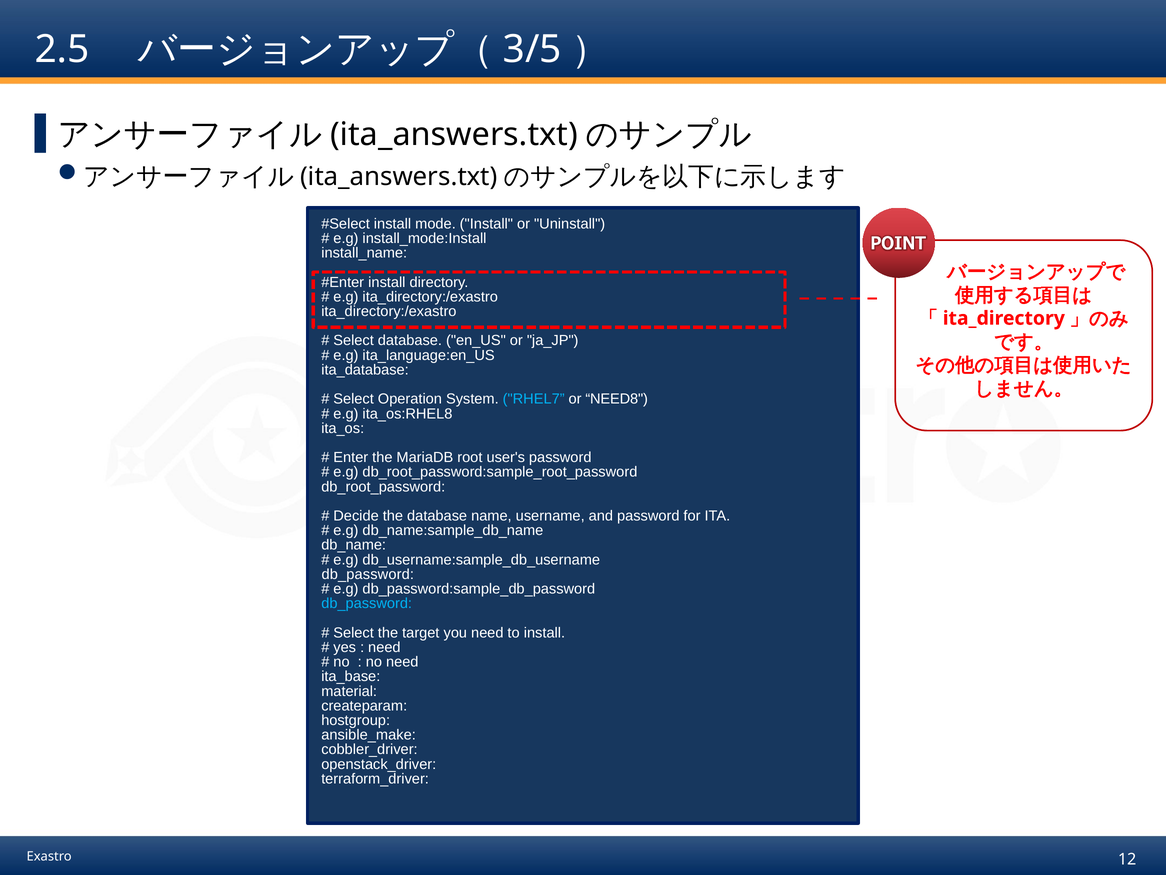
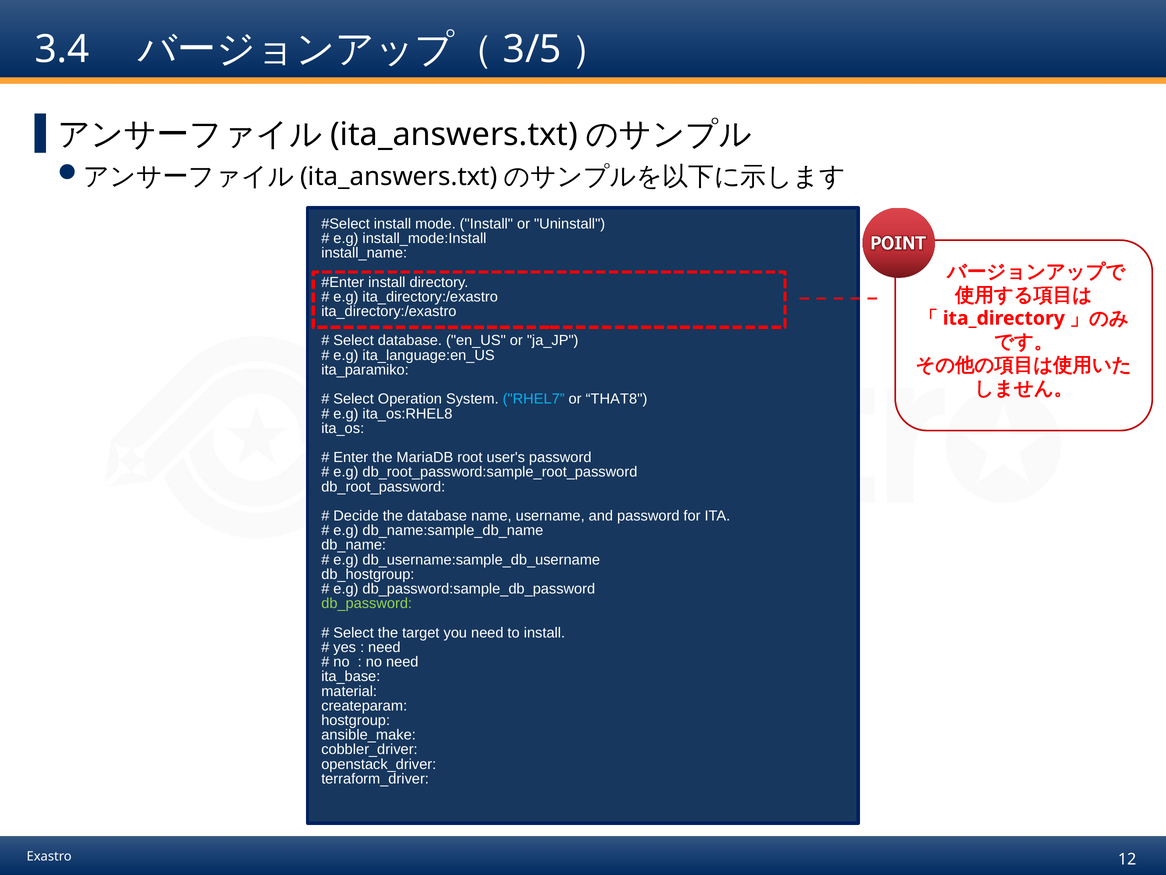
2.5: 2.5 -> 3.4
ita_database: ita_database -> ita_paramiko
NEED8: NEED8 -> THAT8
db_password at (368, 574): db_password -> db_hostgroup
db_password at (367, 603) colour: light blue -> light green
